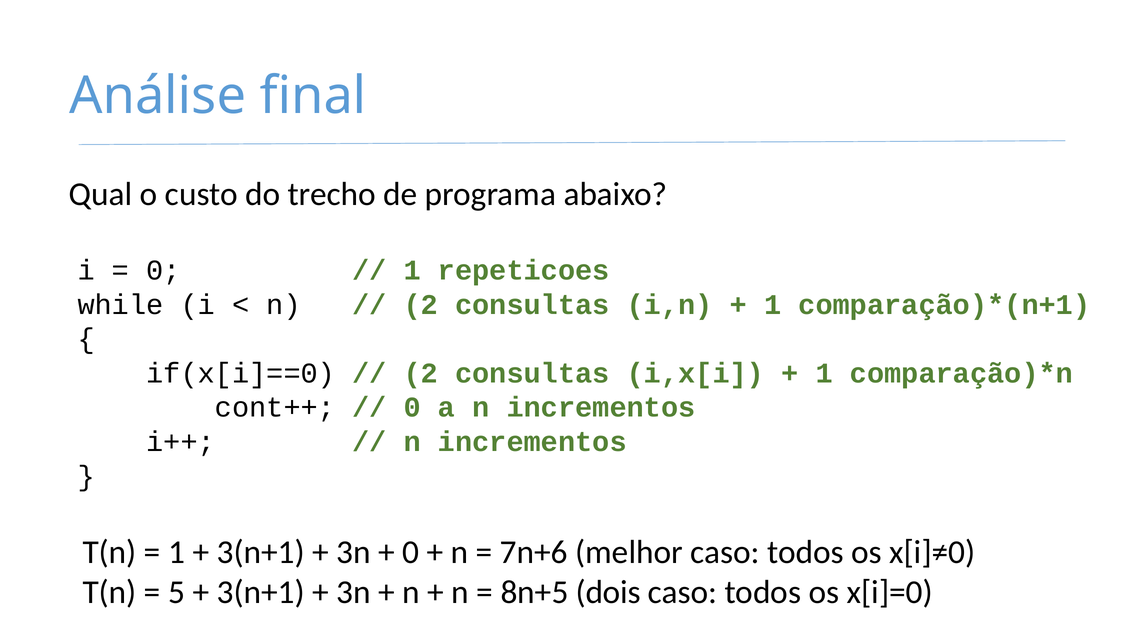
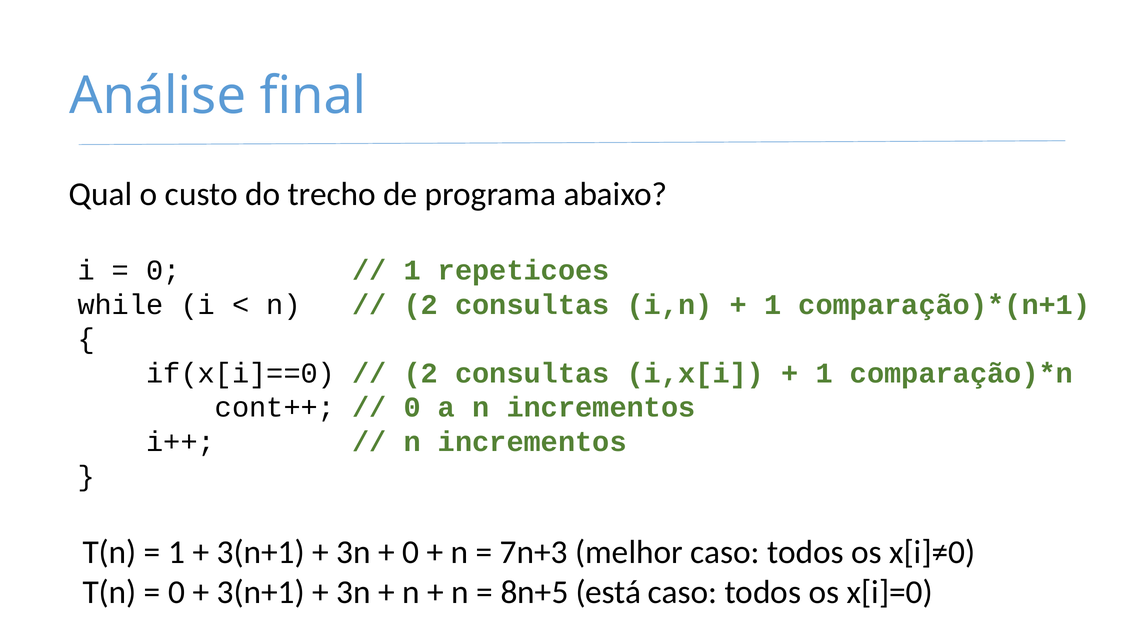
7n+6: 7n+6 -> 7n+3
5 at (177, 593): 5 -> 0
dois: dois -> está
